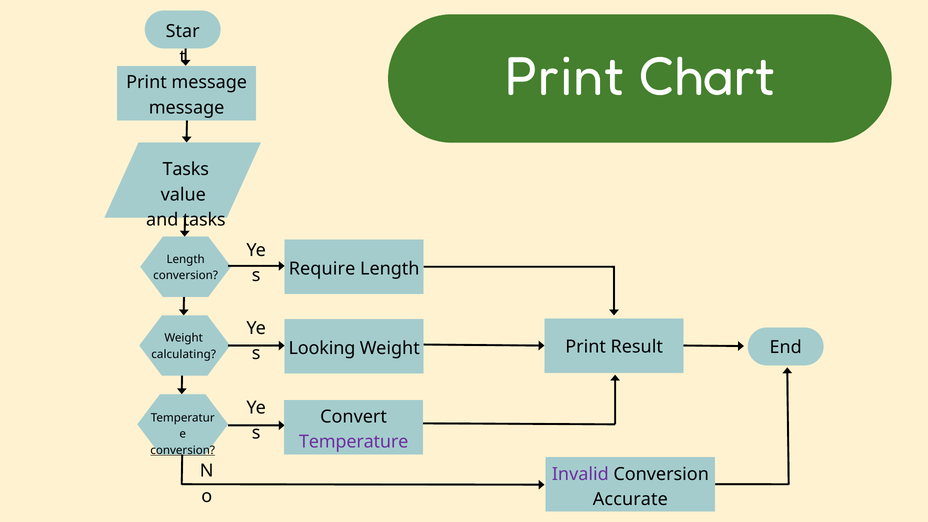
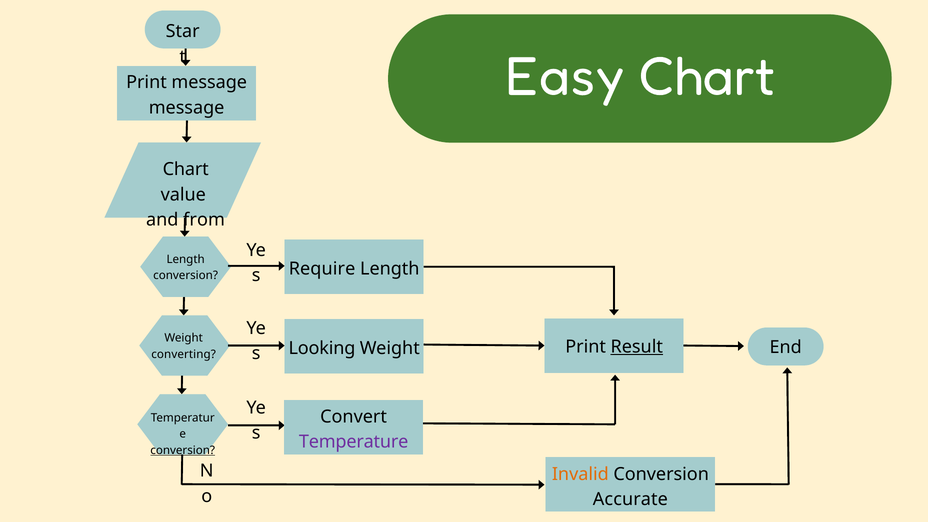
Print at (564, 77): Print -> Easy
Tasks at (186, 170): Tasks -> Chart
and tasks: tasks -> from
Result underline: none -> present
calculating: calculating -> converting
Invalid colour: purple -> orange
